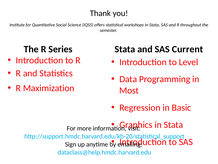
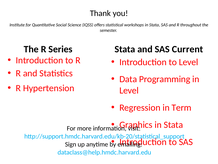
Maximization: Maximization -> Hypertension
Most at (129, 90): Most -> Level
Basic: Basic -> Term
